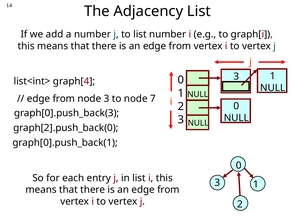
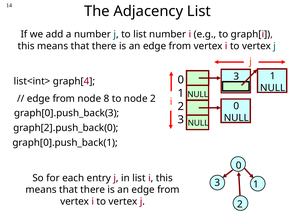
node 3: 3 -> 8
node 7: 7 -> 2
